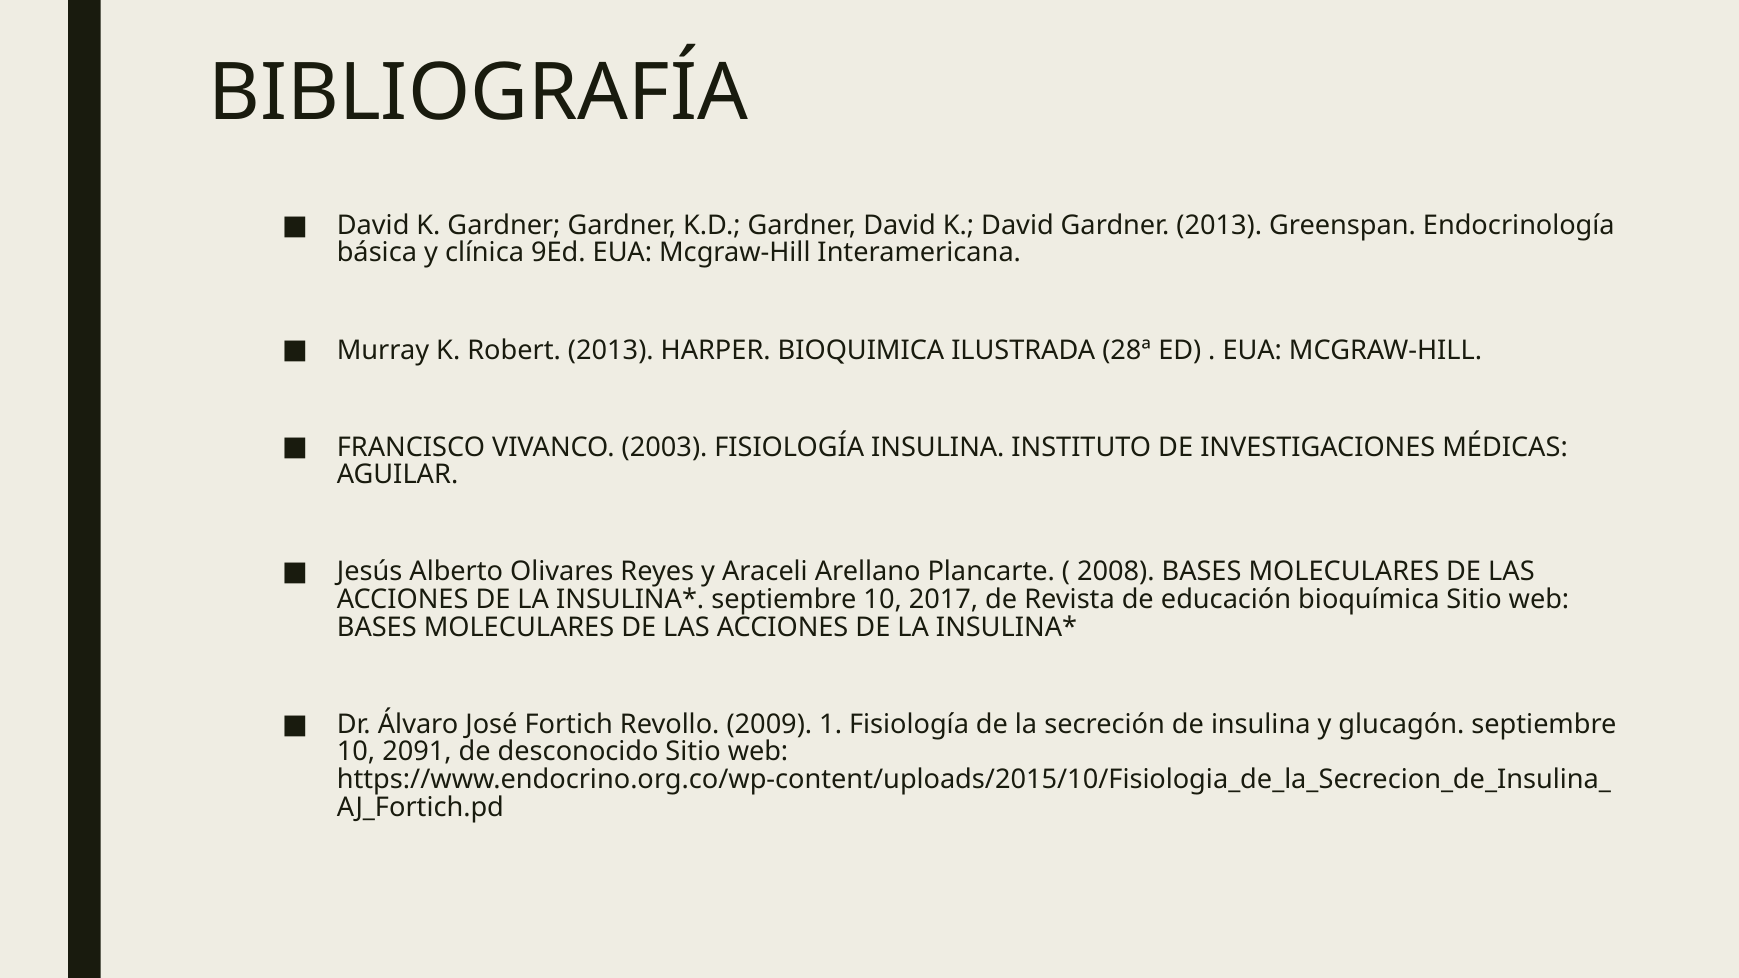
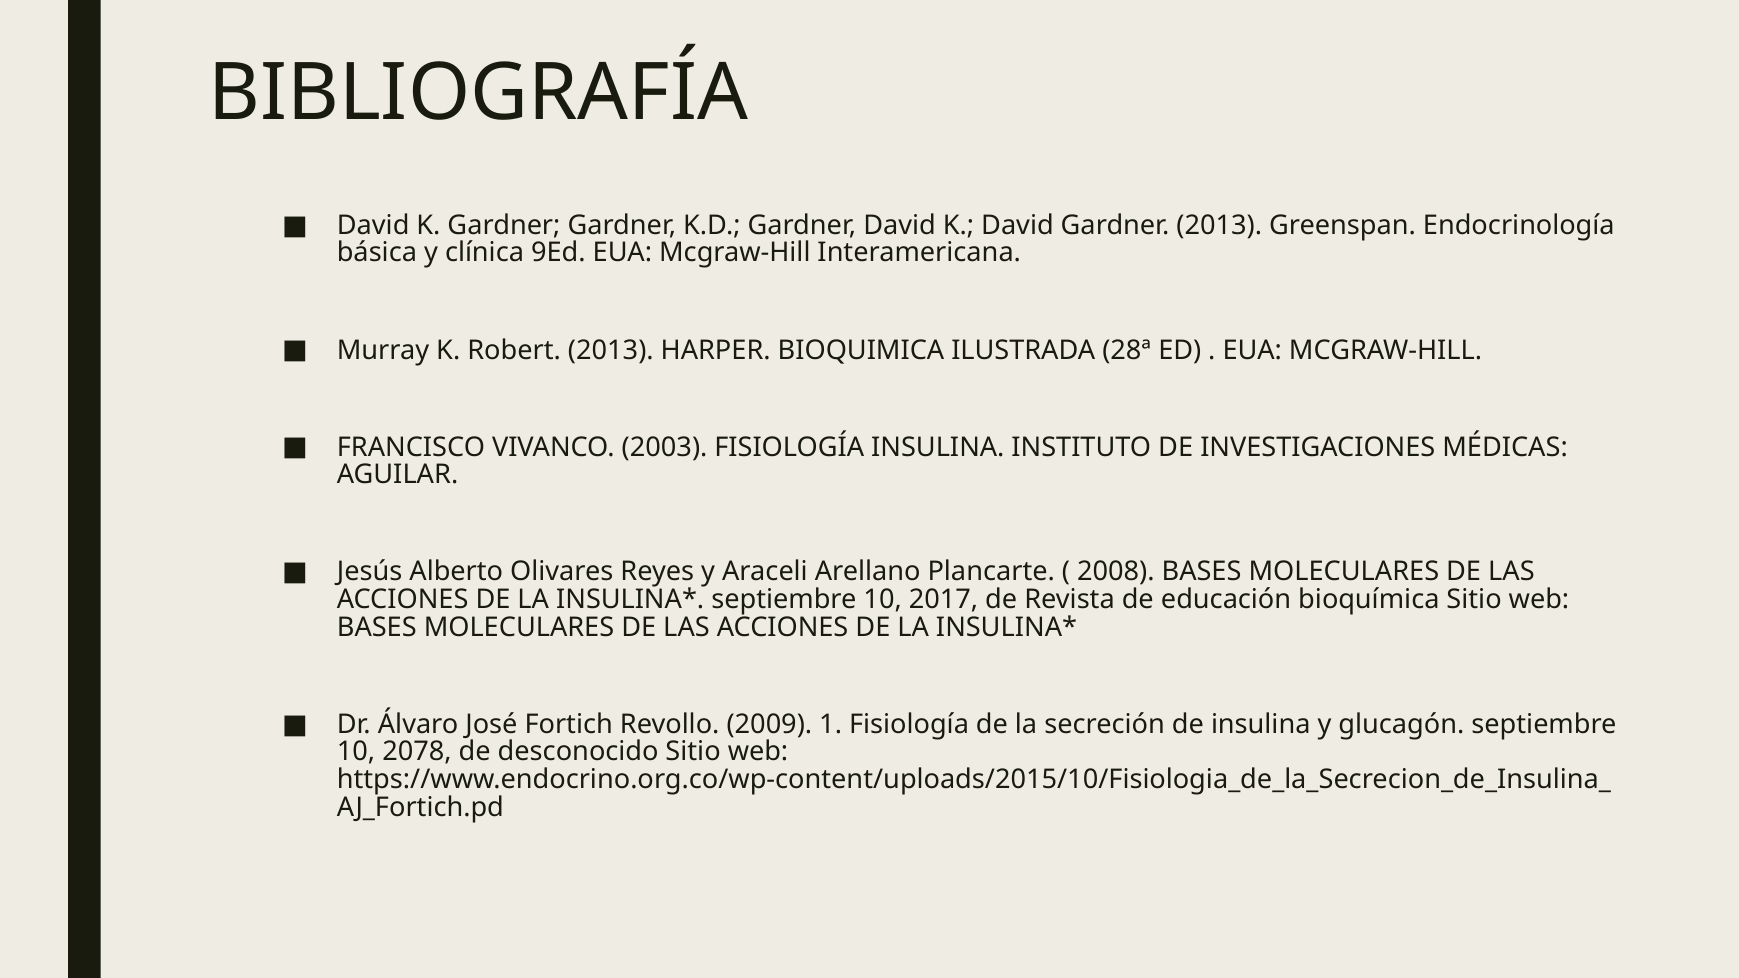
2091: 2091 -> 2078
